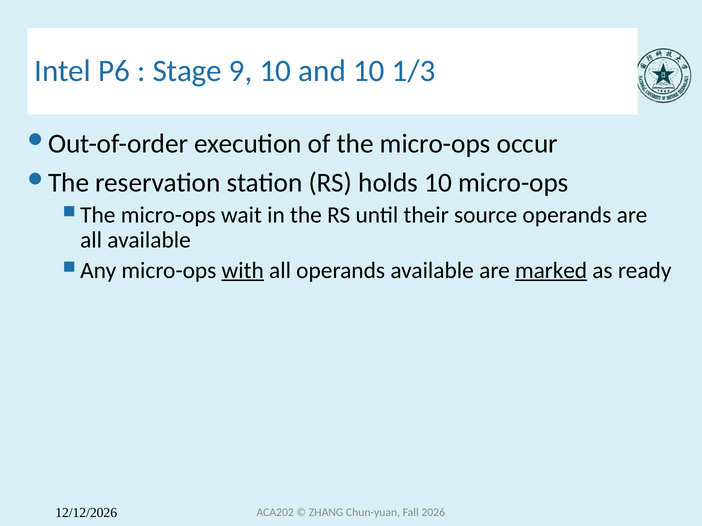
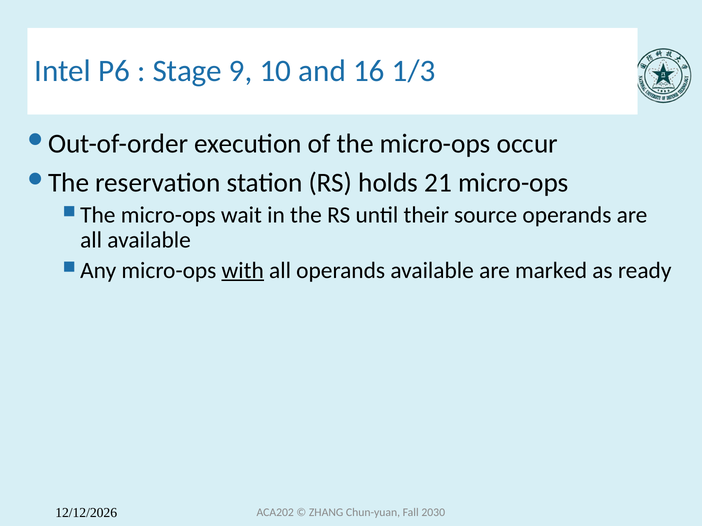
and 10: 10 -> 16
holds 10: 10 -> 21
marked underline: present -> none
2026: 2026 -> 2030
